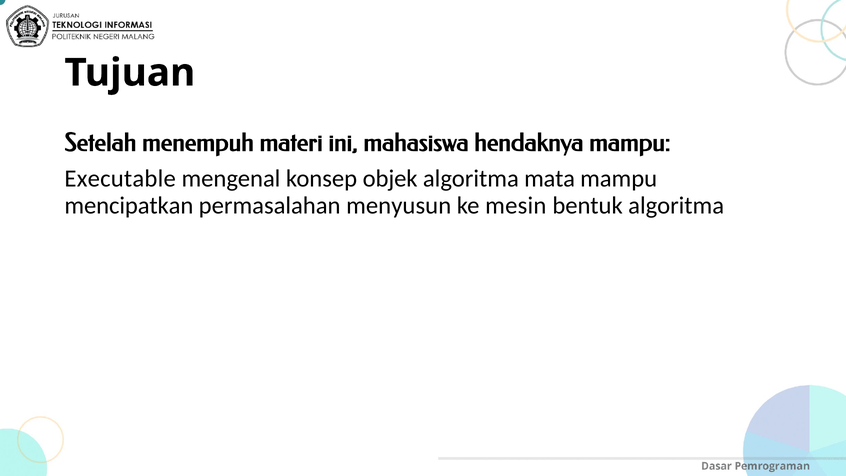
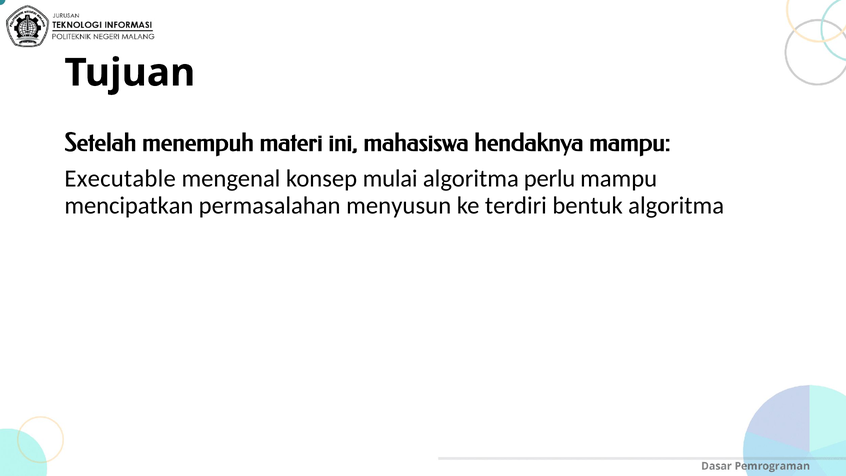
objek: objek -> mulai
mata: mata -> perlu
mesin: mesin -> terdiri
